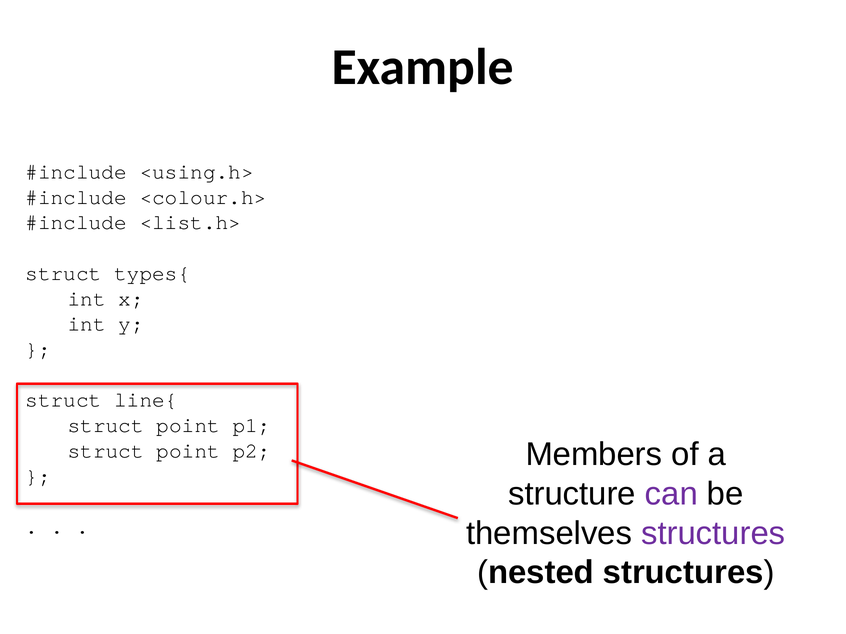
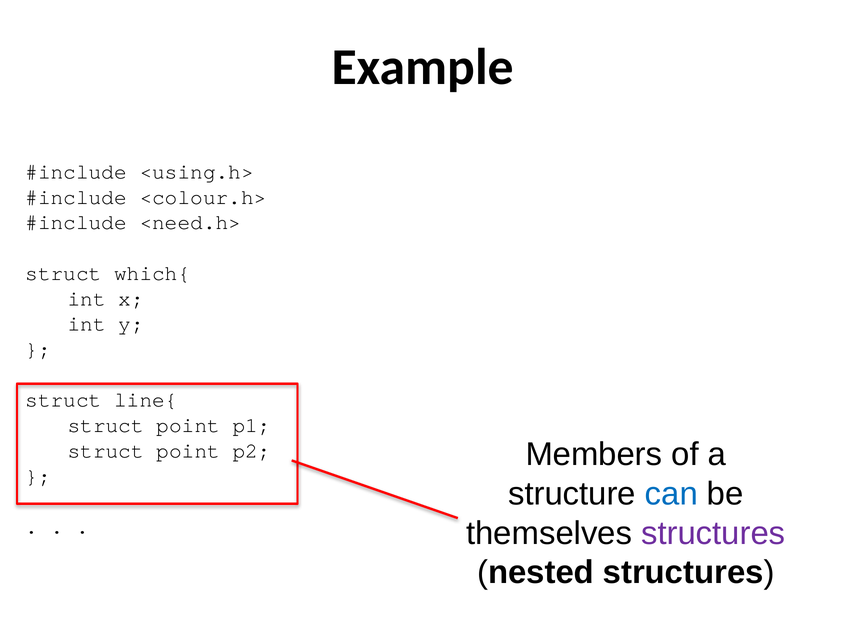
<list.h>: <list.h> -> <need.h>
types{: types{ -> which{
can colour: purple -> blue
